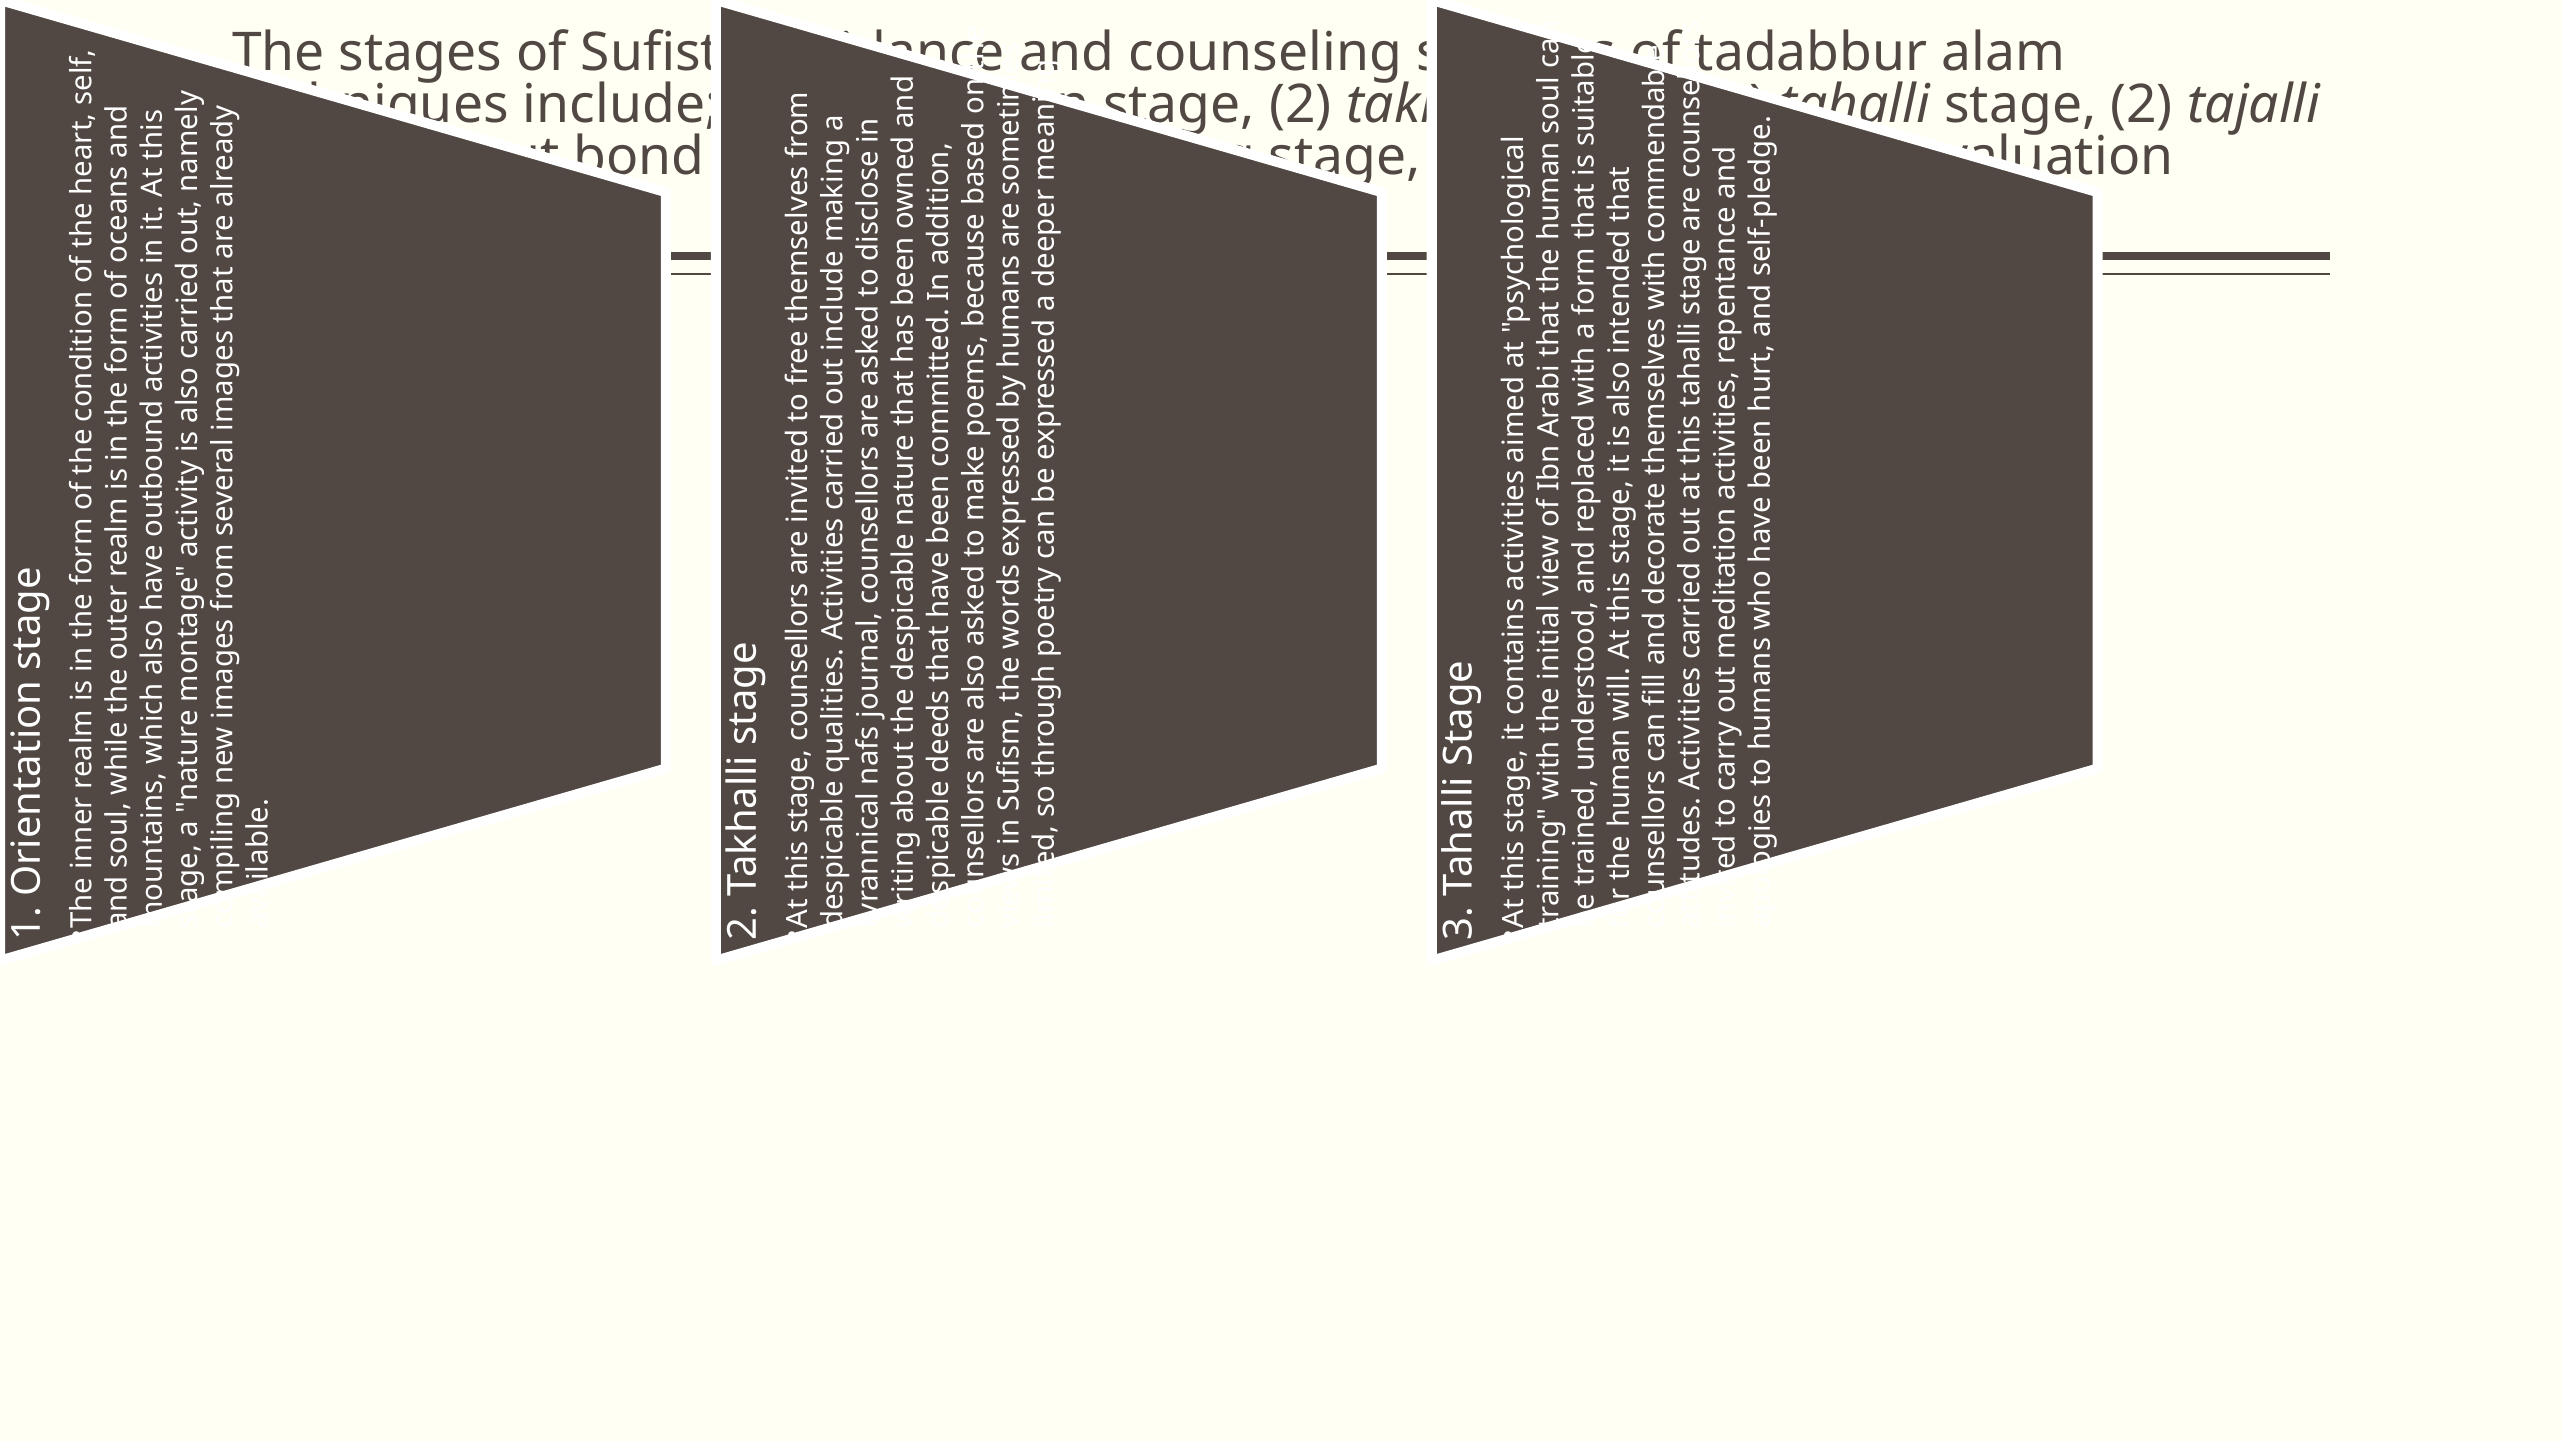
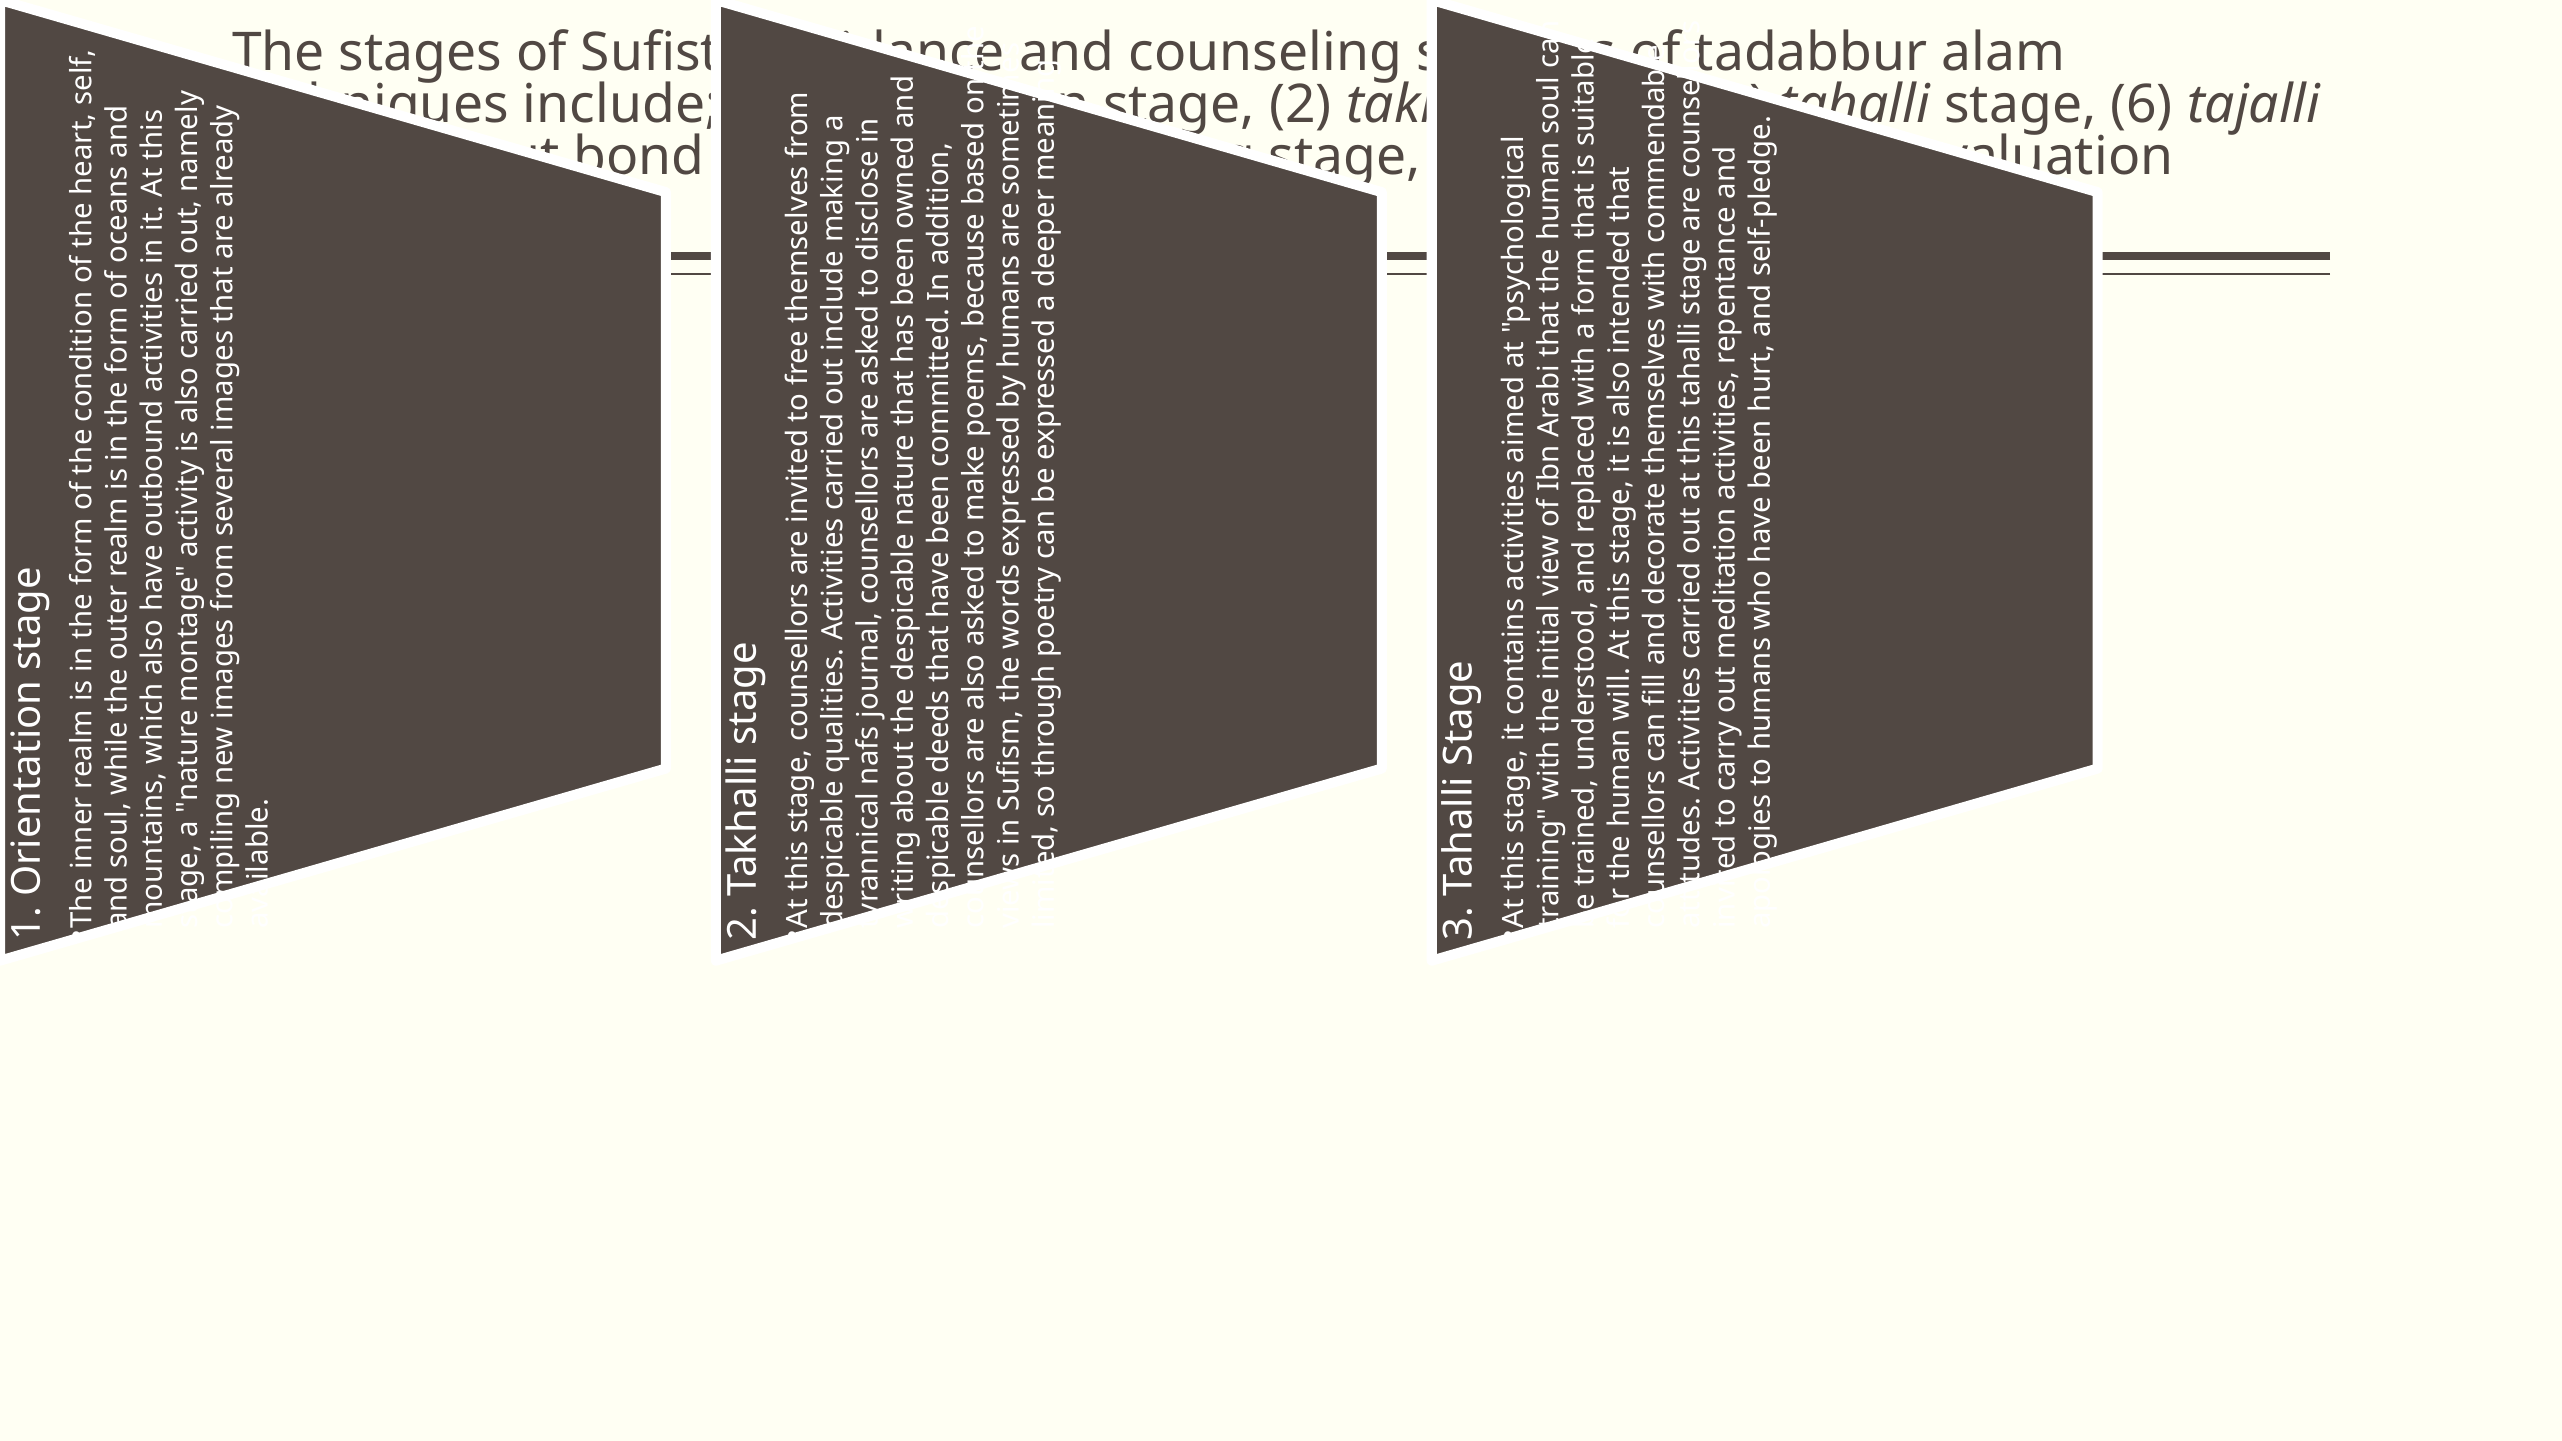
2 at (2142, 105): 2 -> 6
